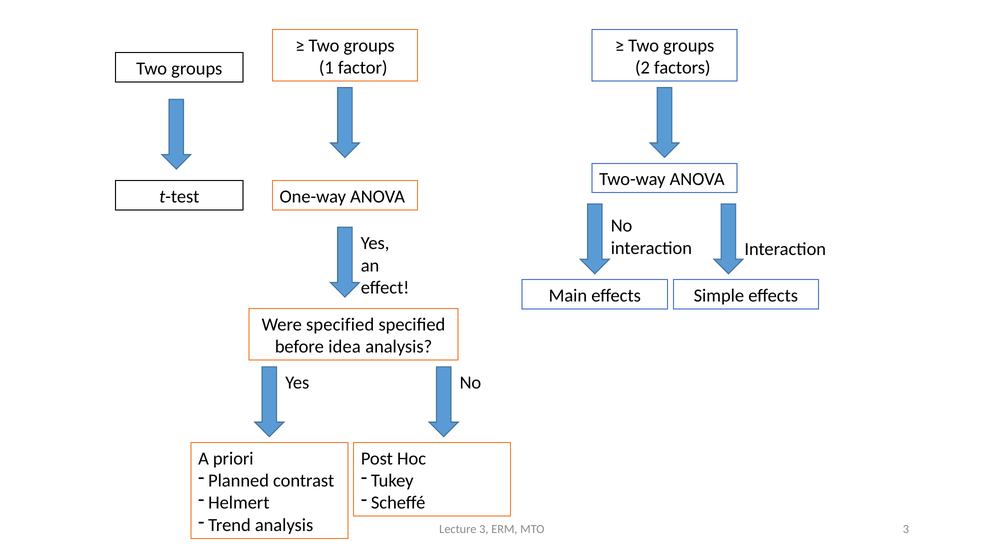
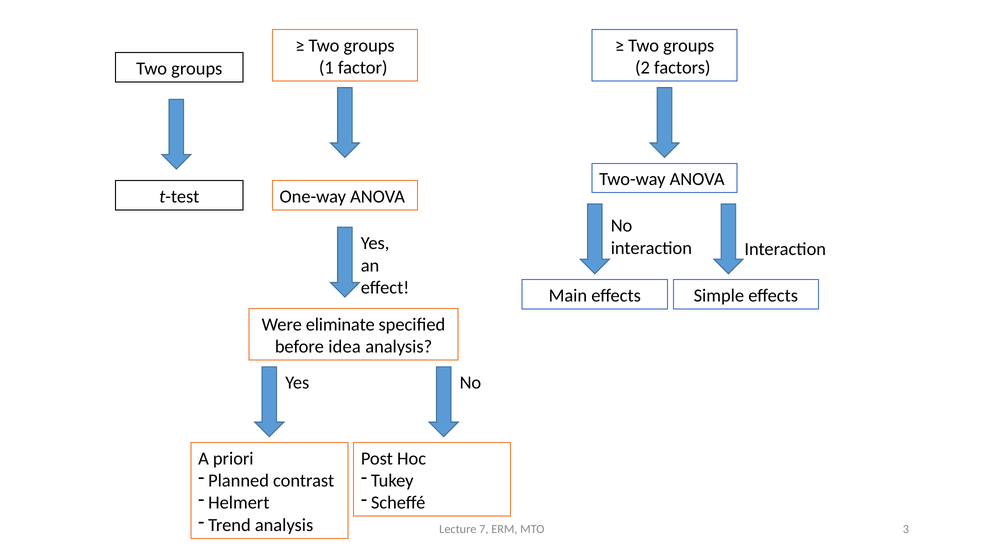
Were specified: specified -> eliminate
Lecture 3: 3 -> 7
